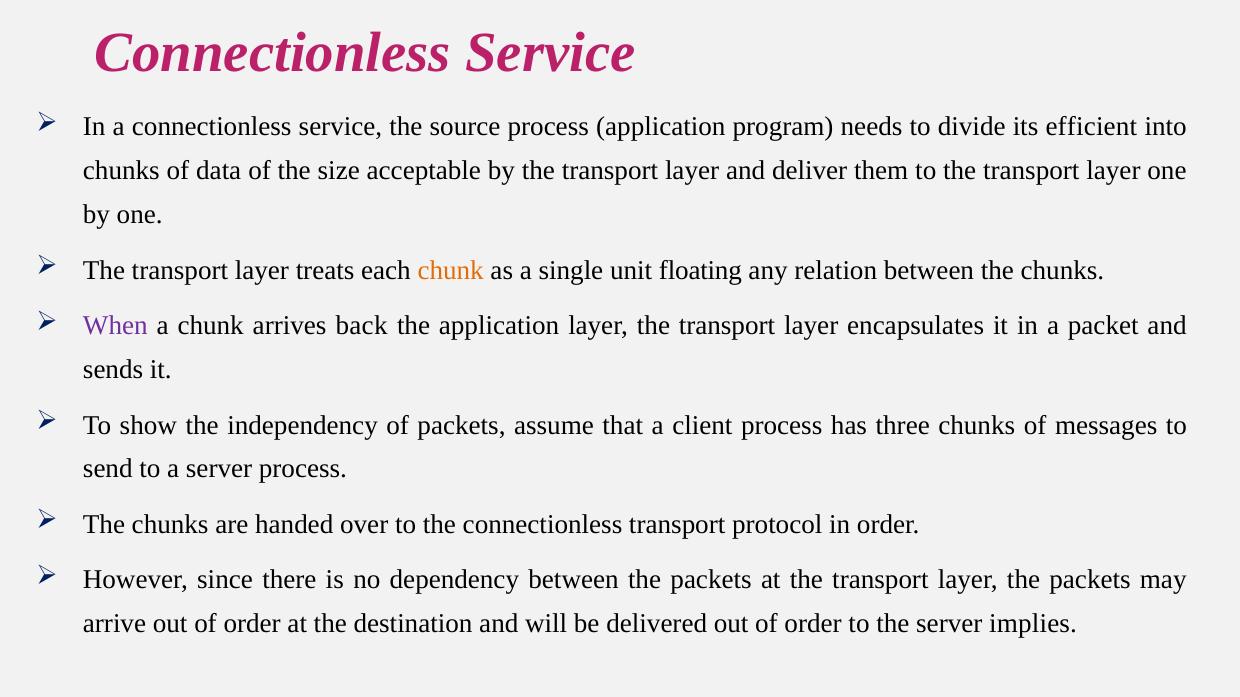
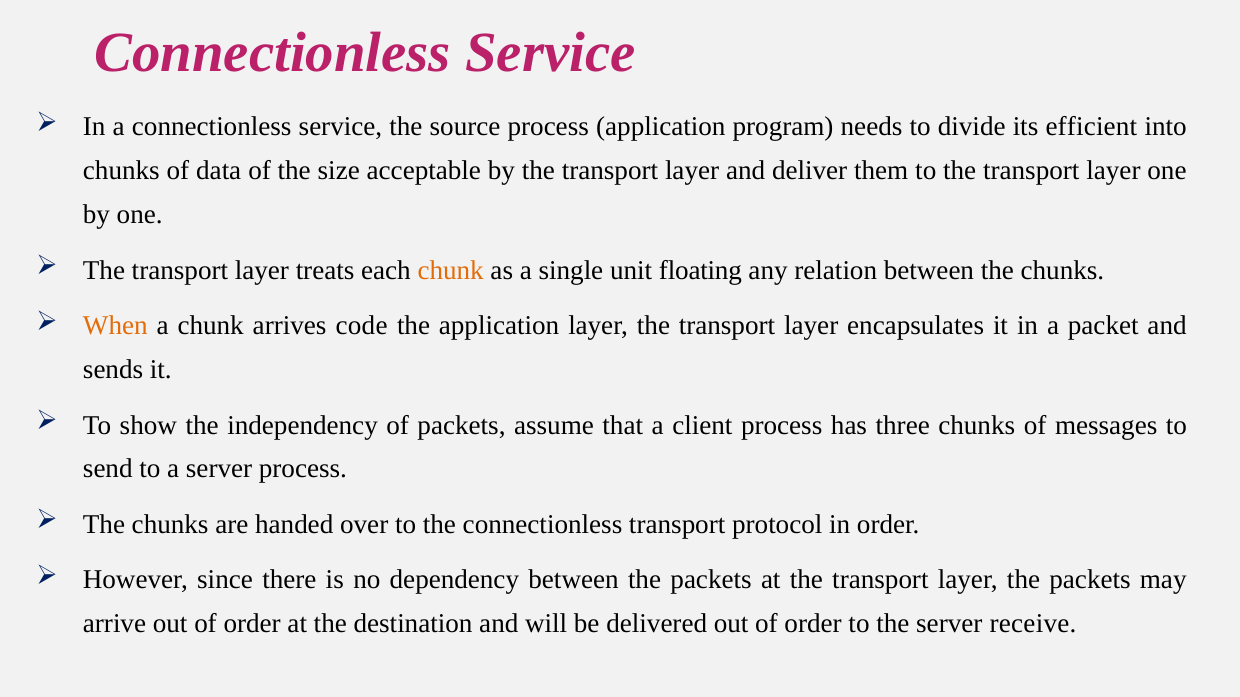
When colour: purple -> orange
back: back -> code
implies: implies -> receive
